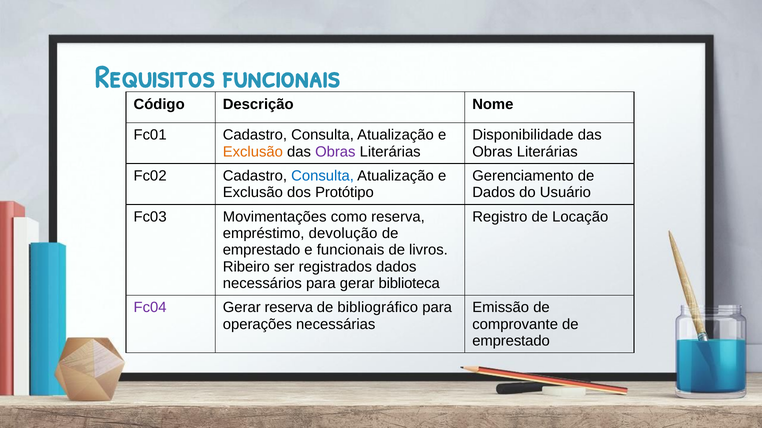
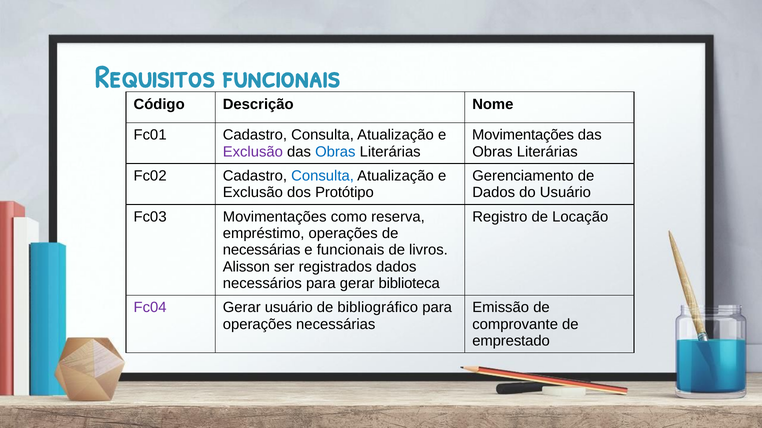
Disponibilidade at (523, 135): Disponibilidade -> Movimentações
Exclusão at (253, 152) colour: orange -> purple
Obras at (335, 152) colour: purple -> blue
empréstimo devolução: devolução -> operações
emprestado at (262, 250): emprestado -> necessárias
Ribeiro: Ribeiro -> Alisson
Gerar reserva: reserva -> usuário
